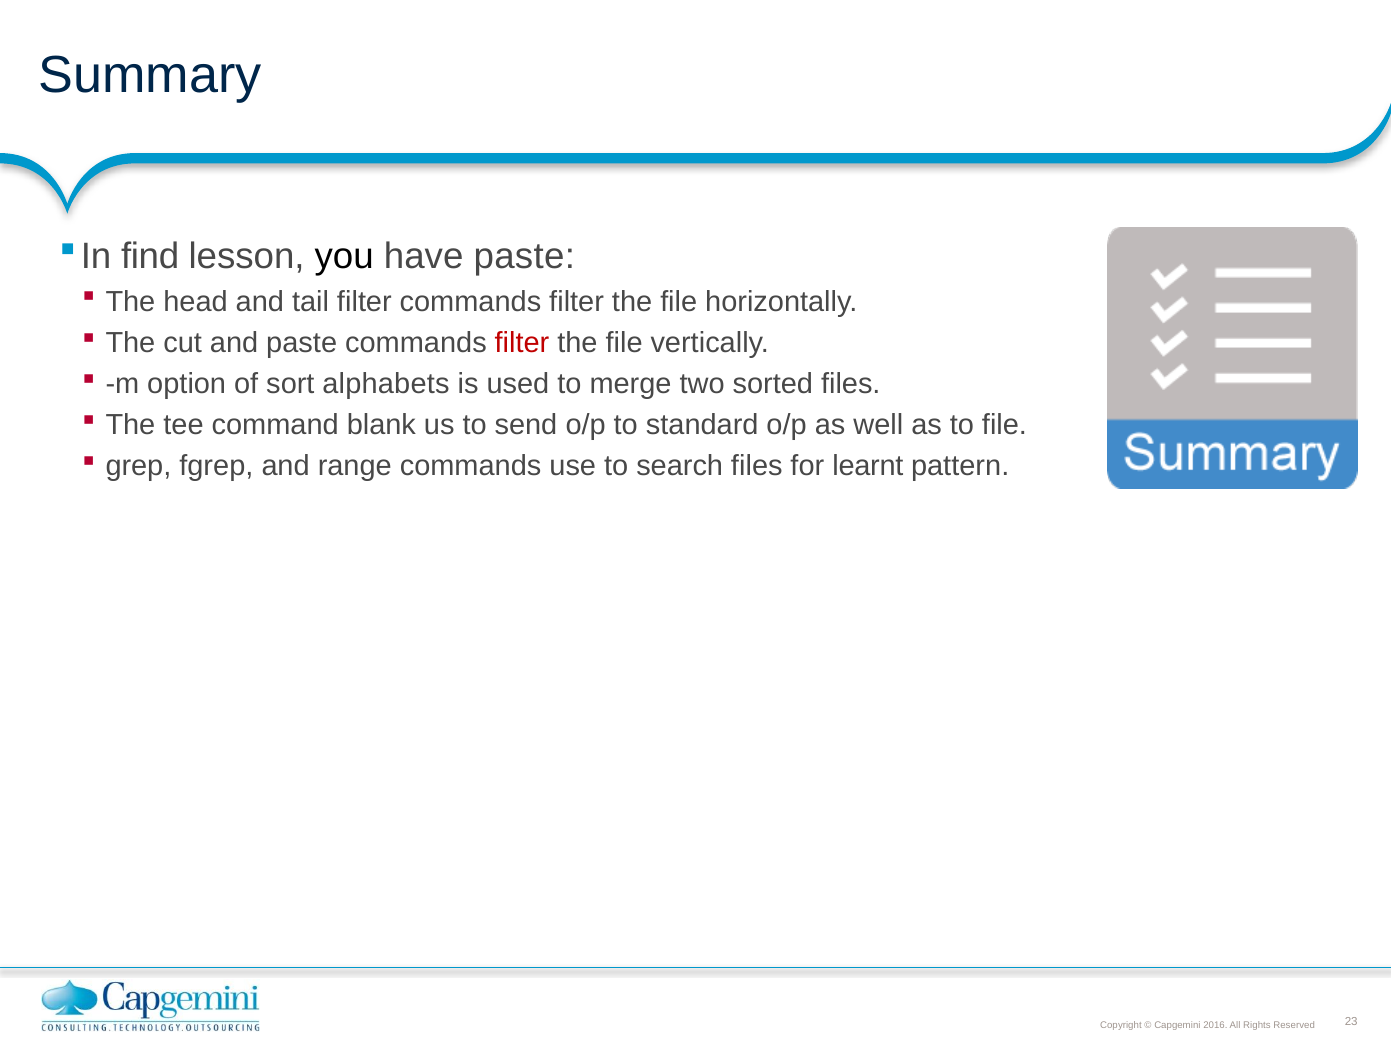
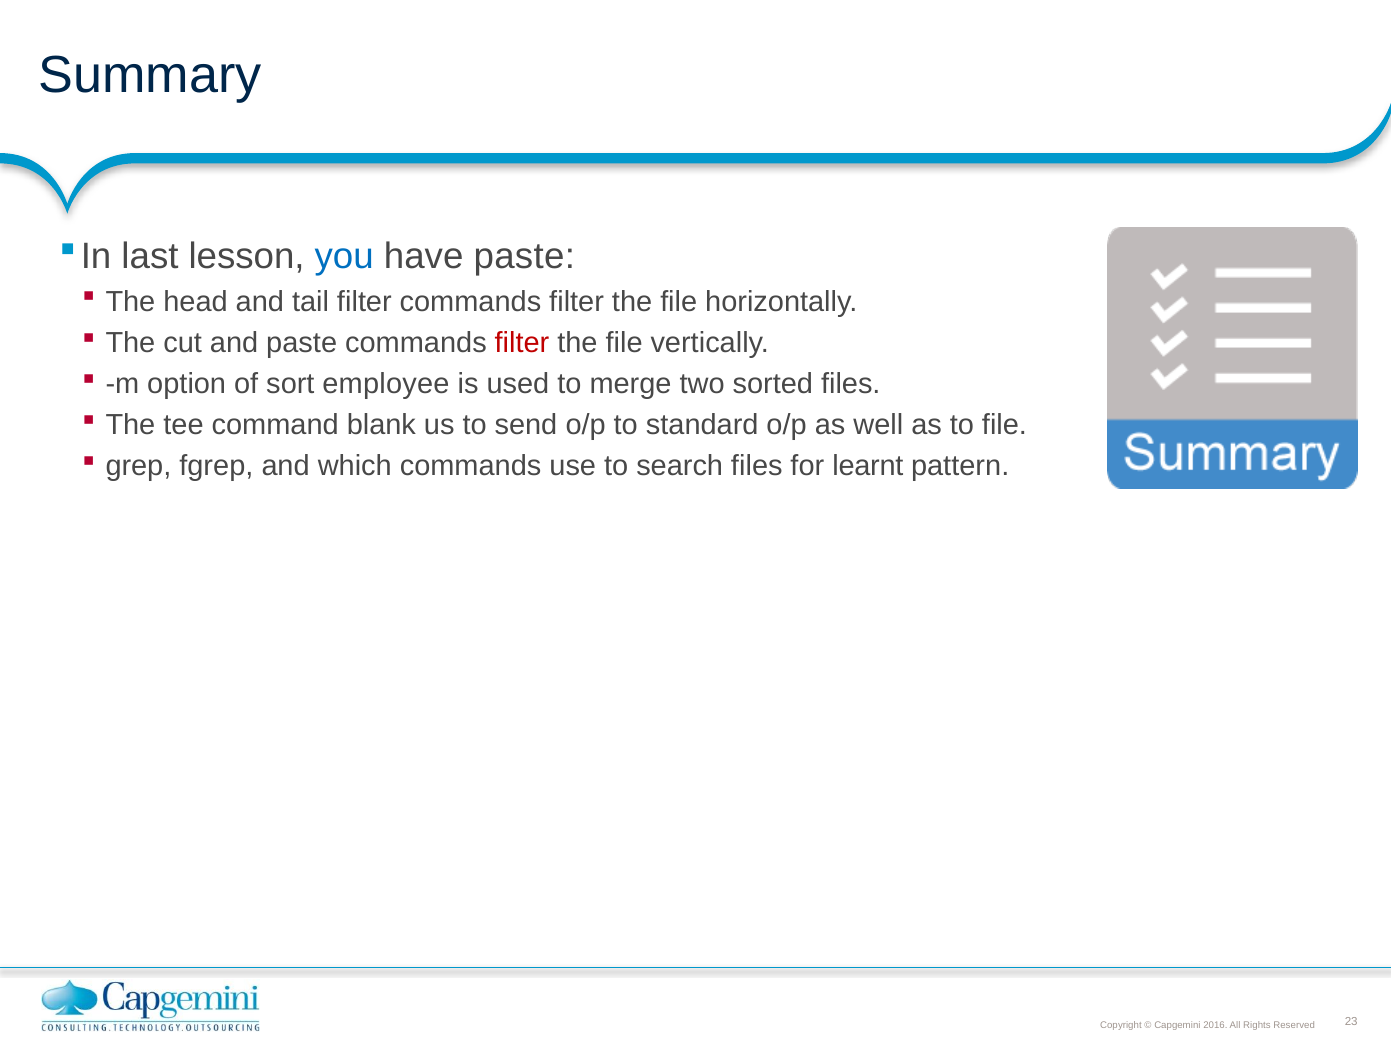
find: find -> last
you colour: black -> blue
alphabets: alphabets -> employee
range: range -> which
